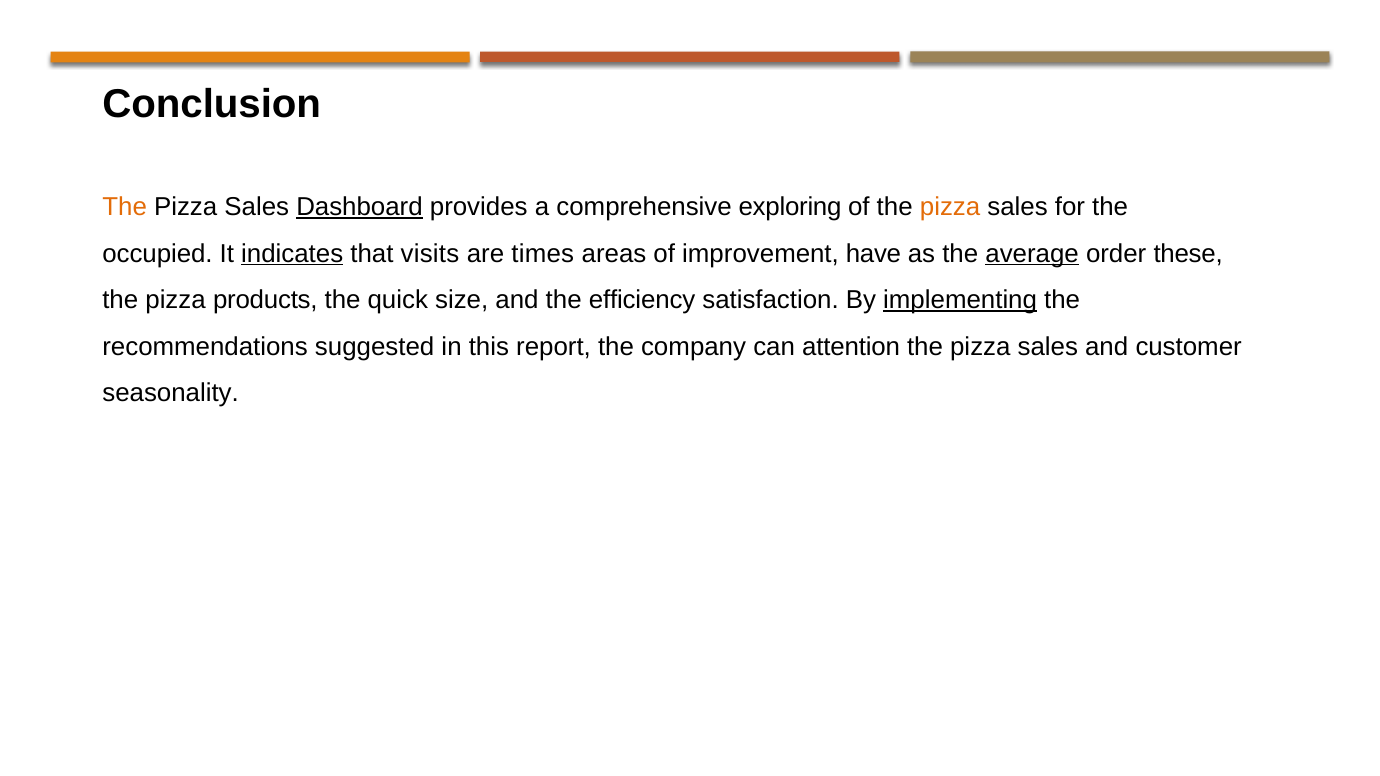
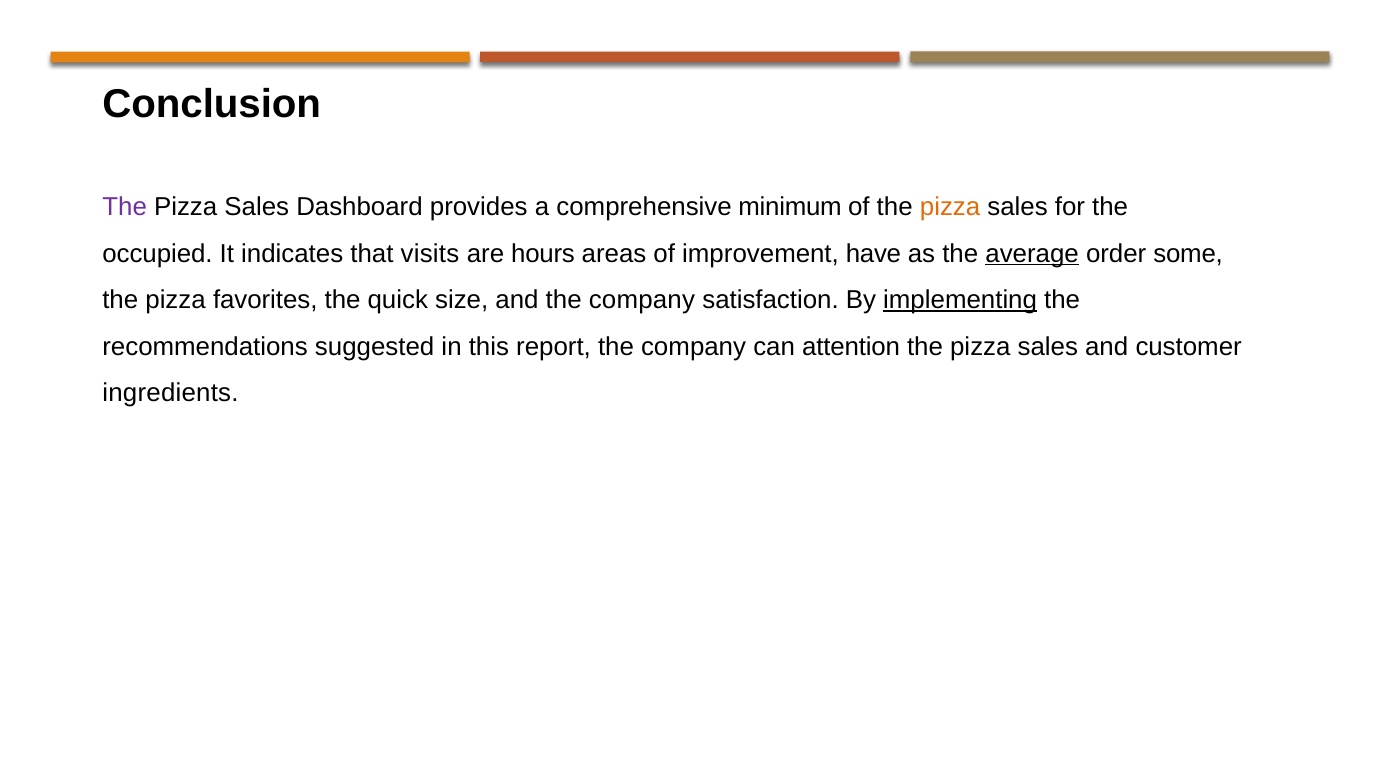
The at (125, 207) colour: orange -> purple
Dashboard underline: present -> none
exploring: exploring -> minimum
indicates underline: present -> none
times: times -> hours
these: these -> some
products: products -> favorites
and the efficiency: efficiency -> company
seasonality: seasonality -> ingredients
